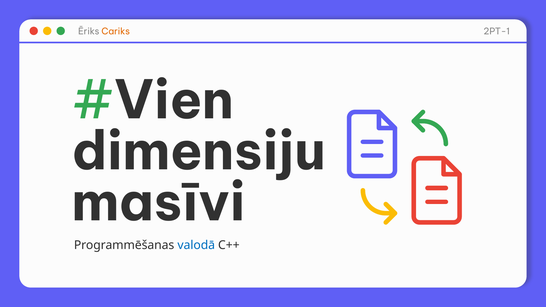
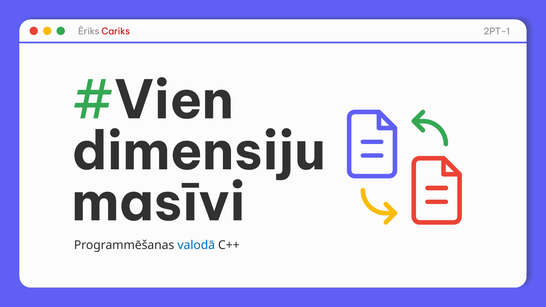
Cariks colour: orange -> red
